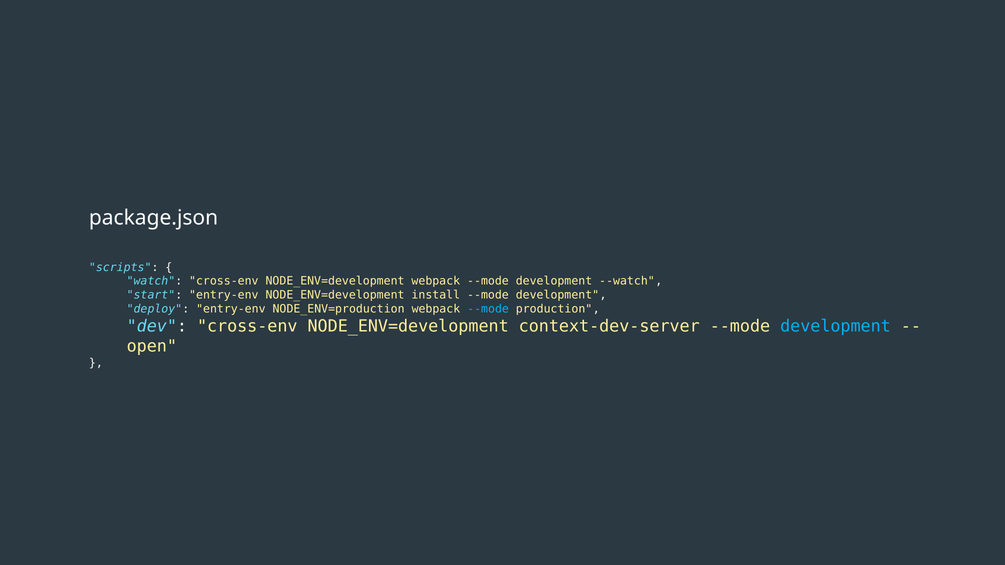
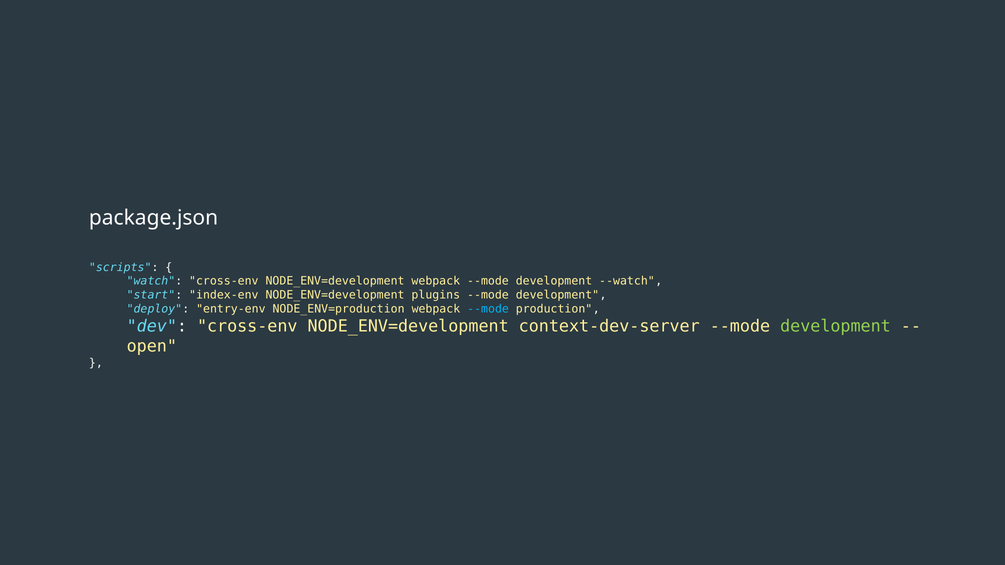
start entry-env: entry-env -> index-env
install: install -> plugins
development at (835, 326) colour: light blue -> light green
